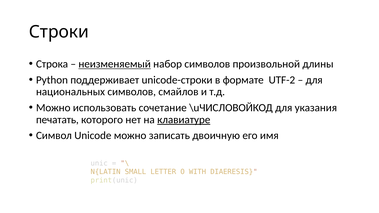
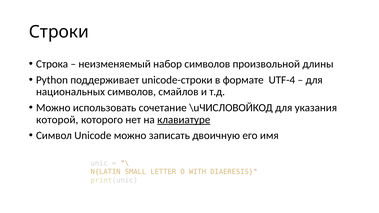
неизменяемый underline: present -> none
UTF-2: UTF-2 -> UTF-4
печатать: печатать -> которой
